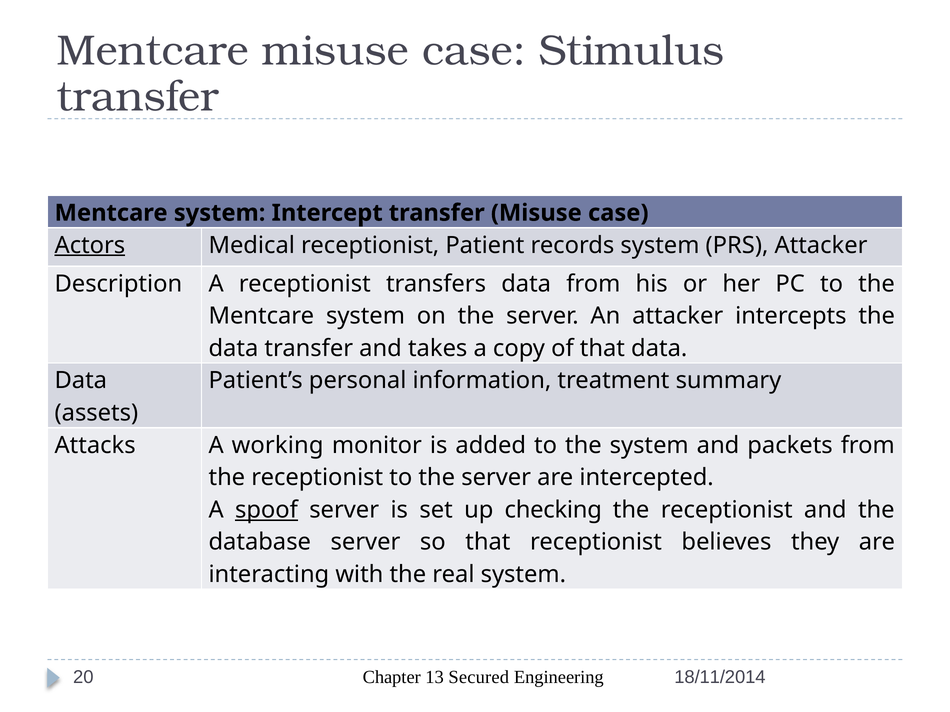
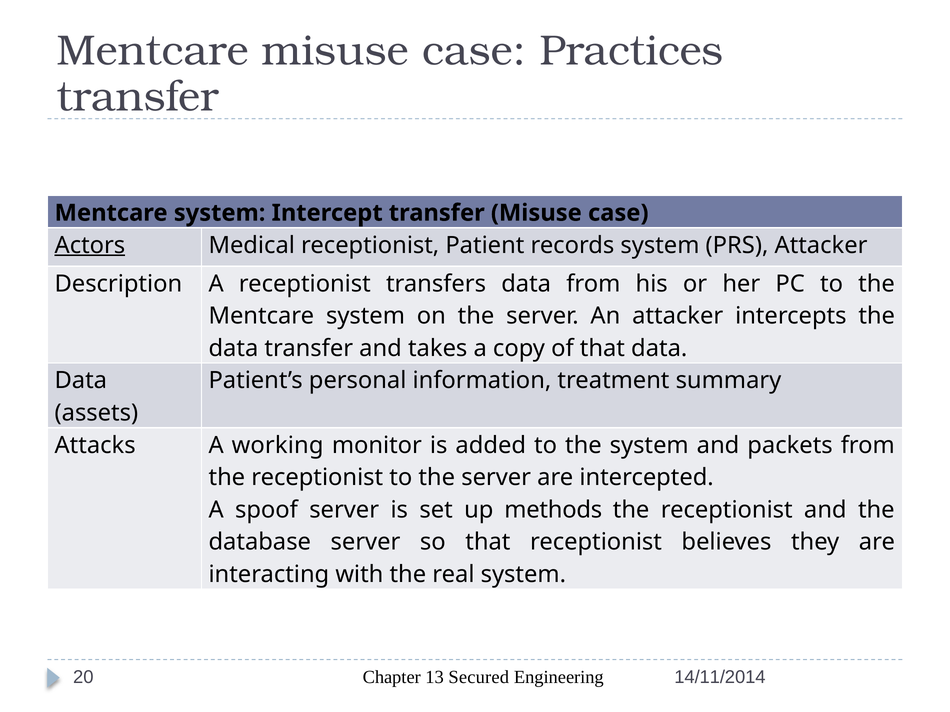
Stimulus: Stimulus -> Practices
spoof underline: present -> none
checking: checking -> methods
18/11/2014: 18/11/2014 -> 14/11/2014
